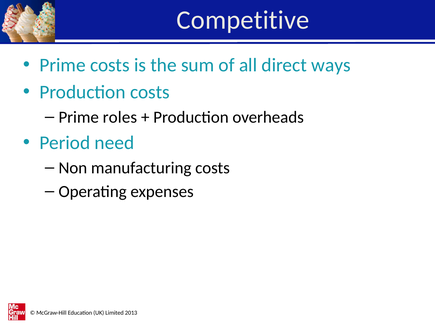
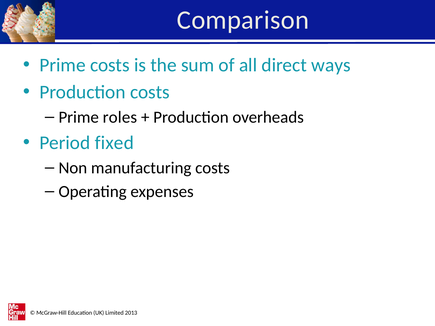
Competitive: Competitive -> Comparison
need: need -> fixed
